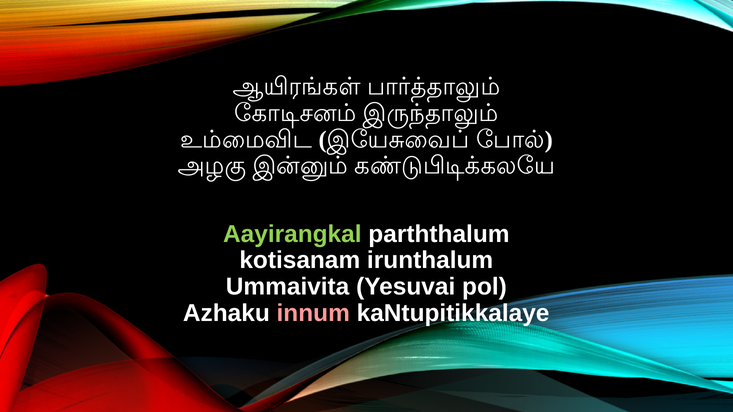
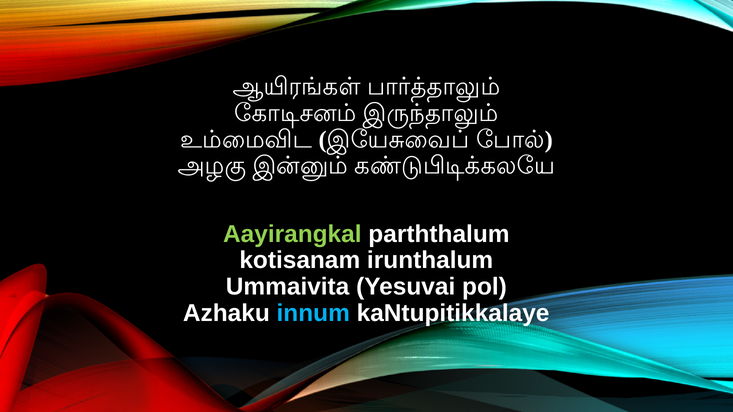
innum colour: pink -> light blue
